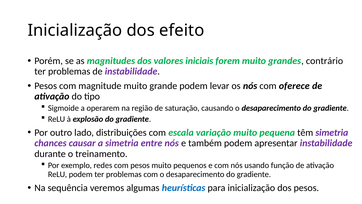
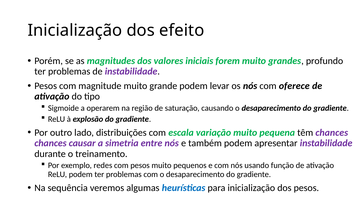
contrário: contrário -> profundo
têm simetria: simetria -> chances
